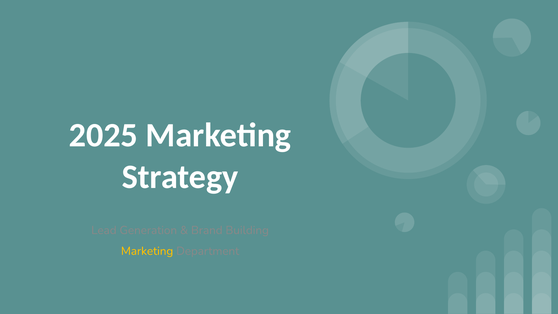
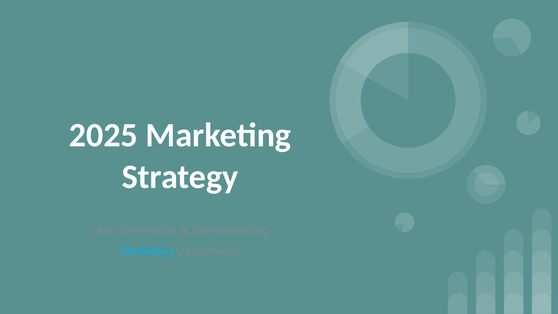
Marketing at (147, 251) colour: yellow -> light blue
